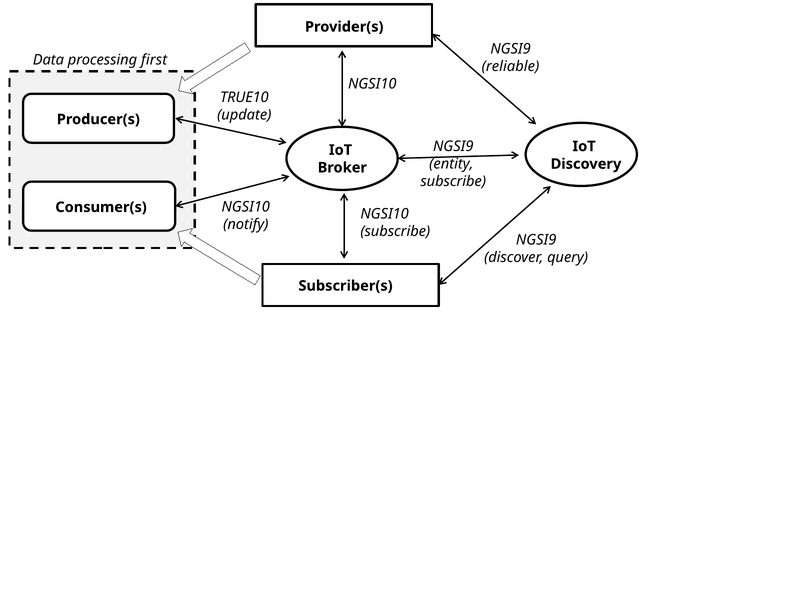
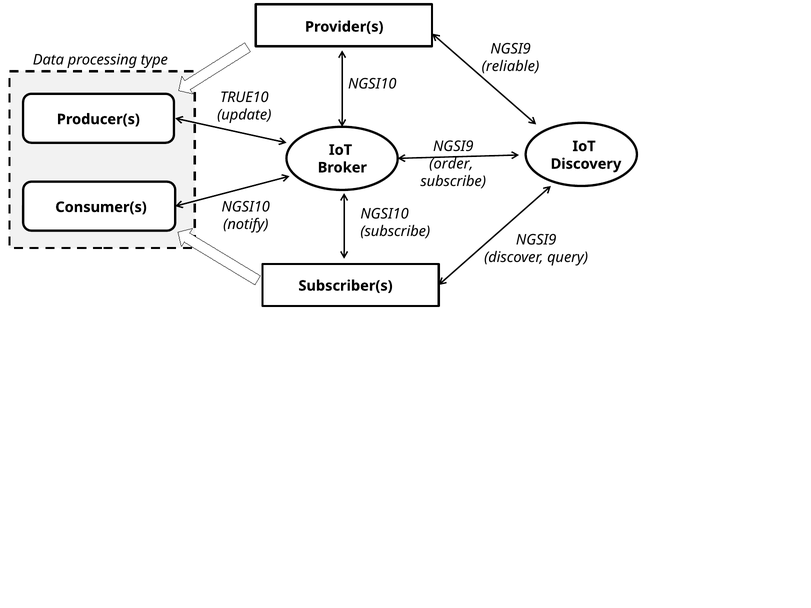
first: first -> type
entity: entity -> order
